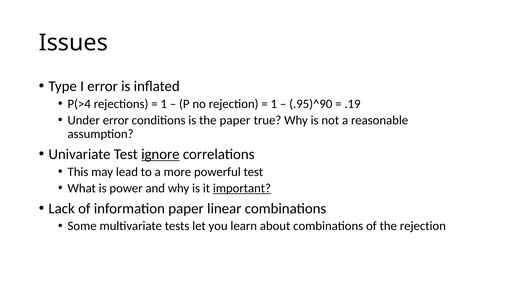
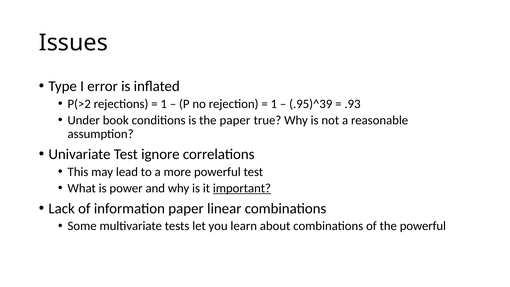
P(>4: P(>4 -> P(>2
.95)^90: .95)^90 -> .95)^39
.19: .19 -> .93
Under error: error -> book
ignore underline: present -> none
the rejection: rejection -> powerful
